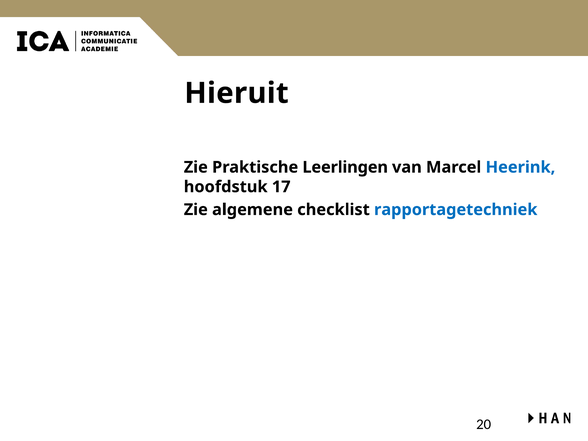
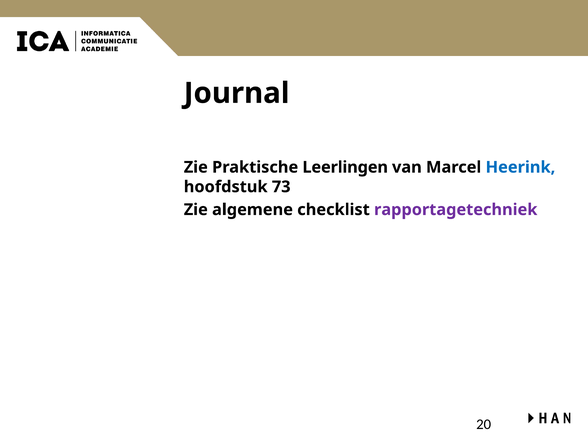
Hieruit: Hieruit -> Journal
17: 17 -> 73
rapportagetechniek colour: blue -> purple
